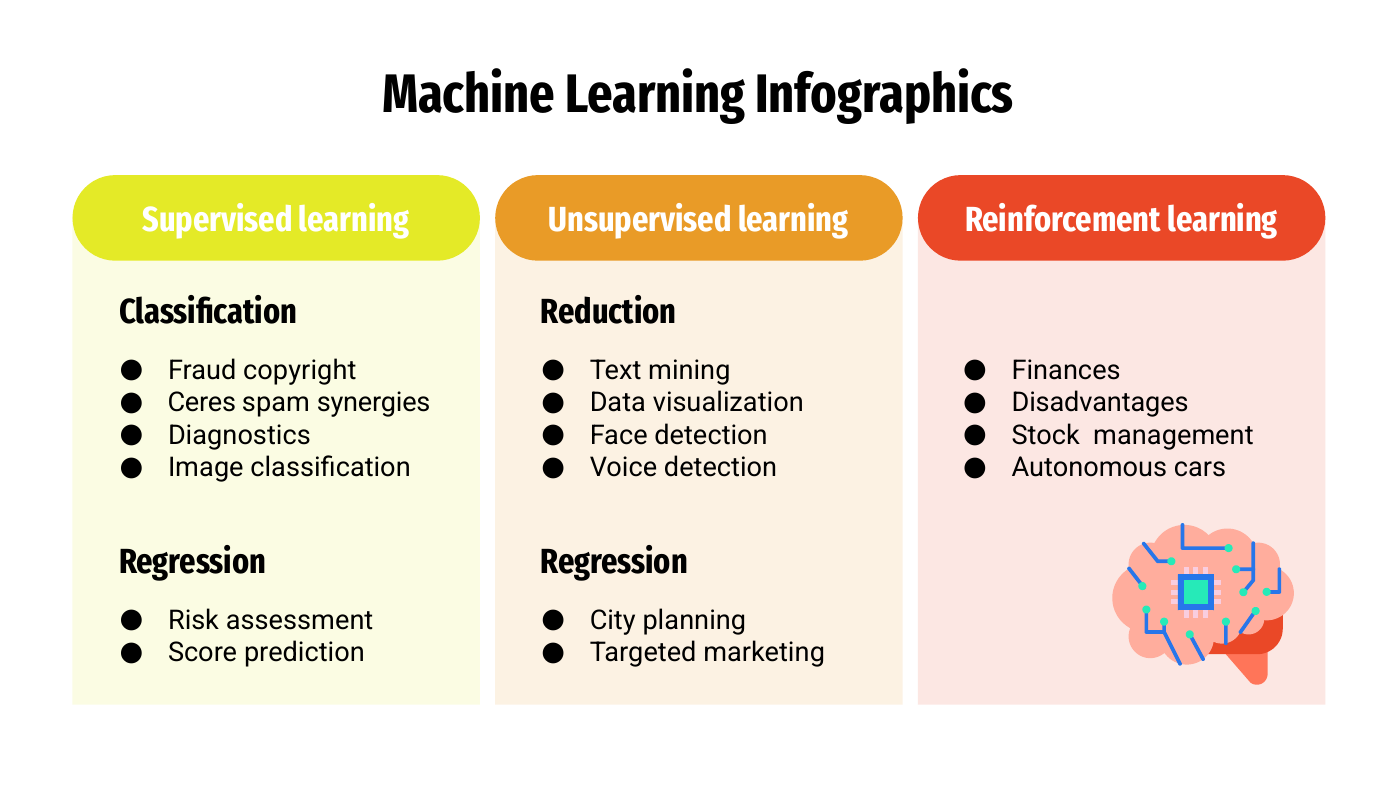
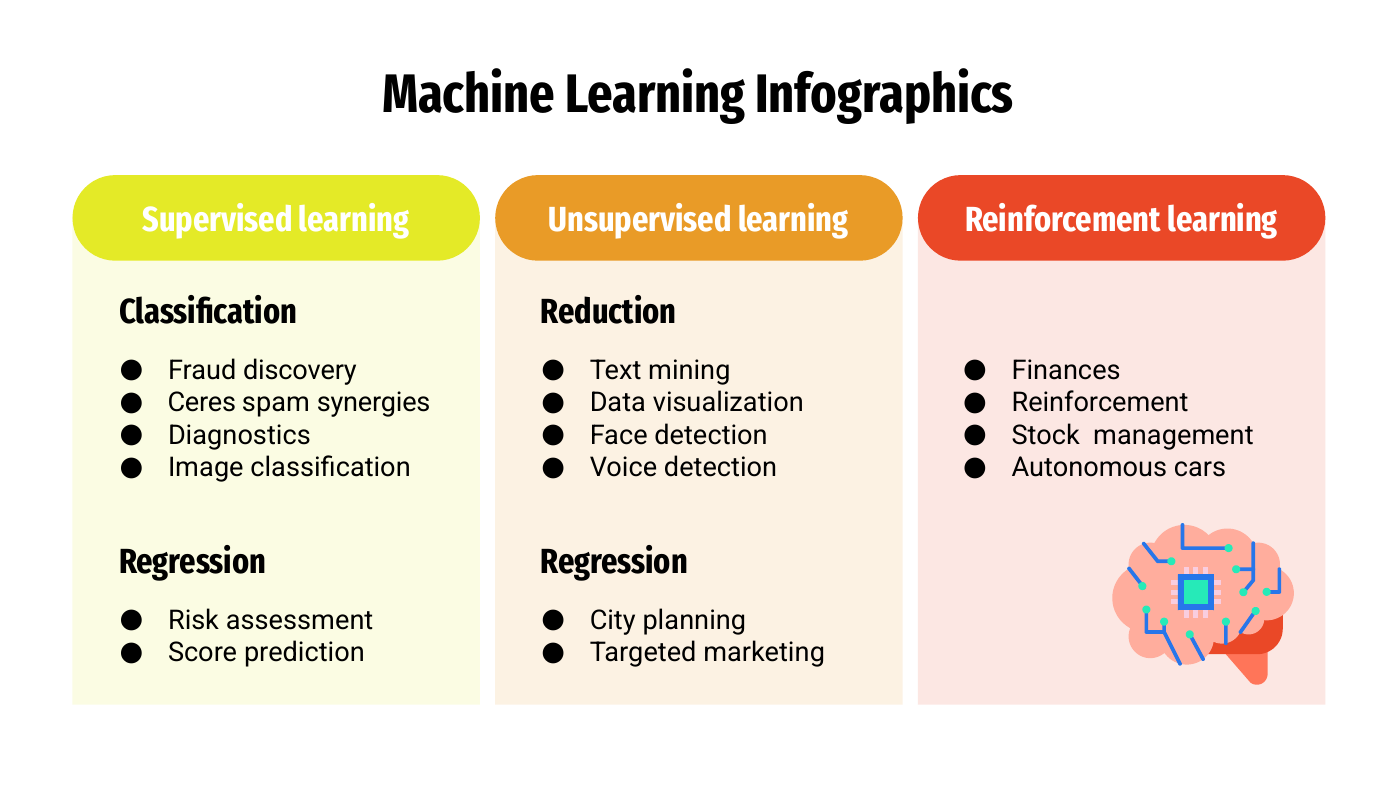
copyright: copyright -> discovery
Disadvantages at (1100, 403): Disadvantages -> Reinforcement
